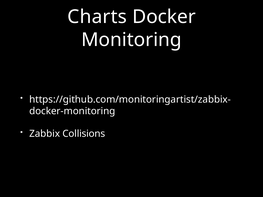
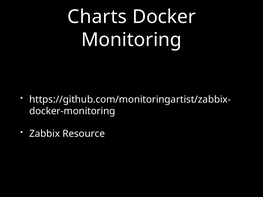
Collisions: Collisions -> Resource
